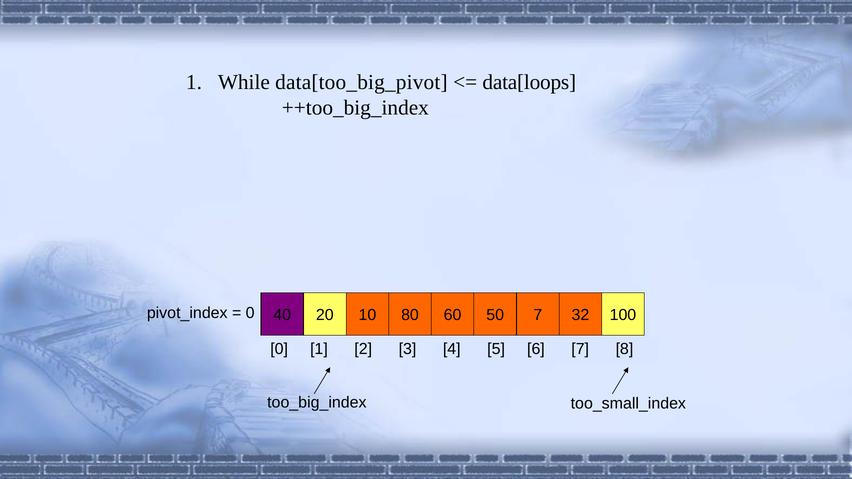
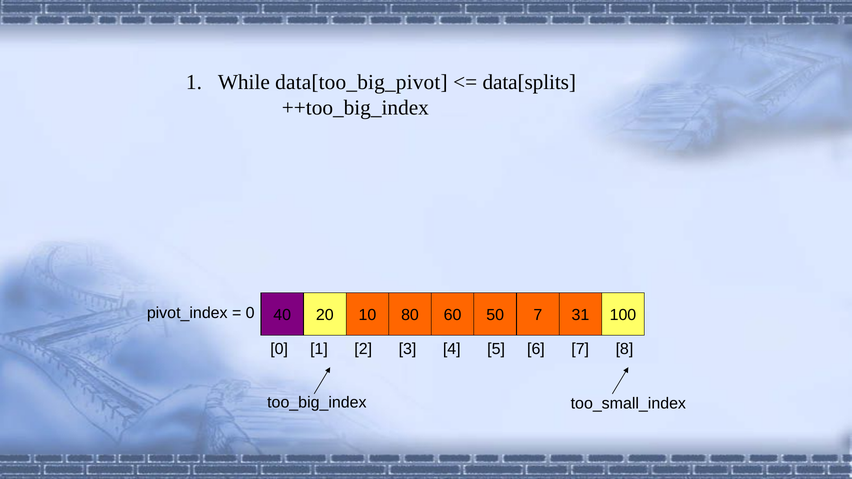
data[loops: data[loops -> data[splits
32: 32 -> 31
